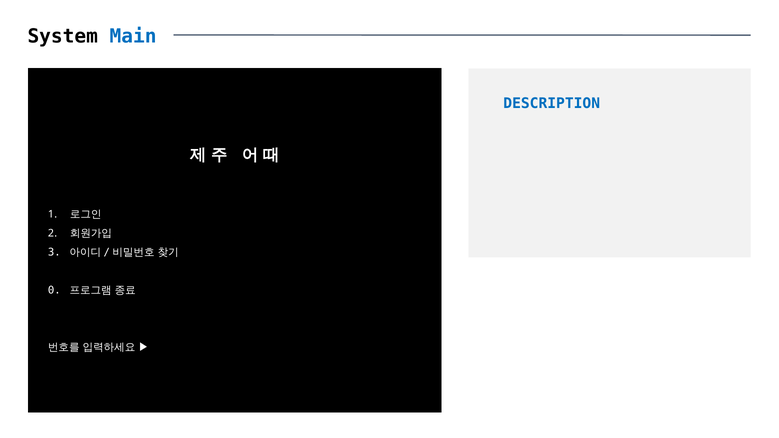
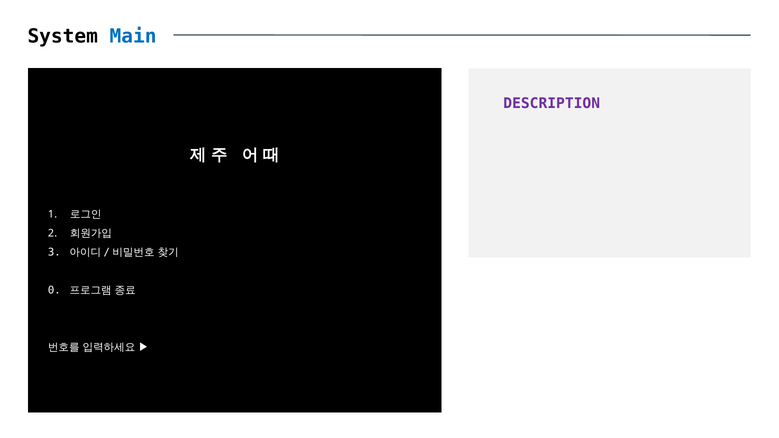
DESCRIPTION colour: blue -> purple
